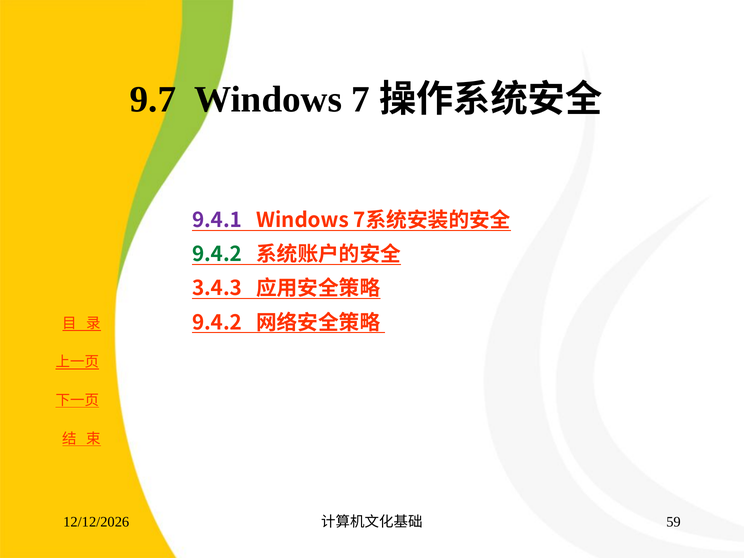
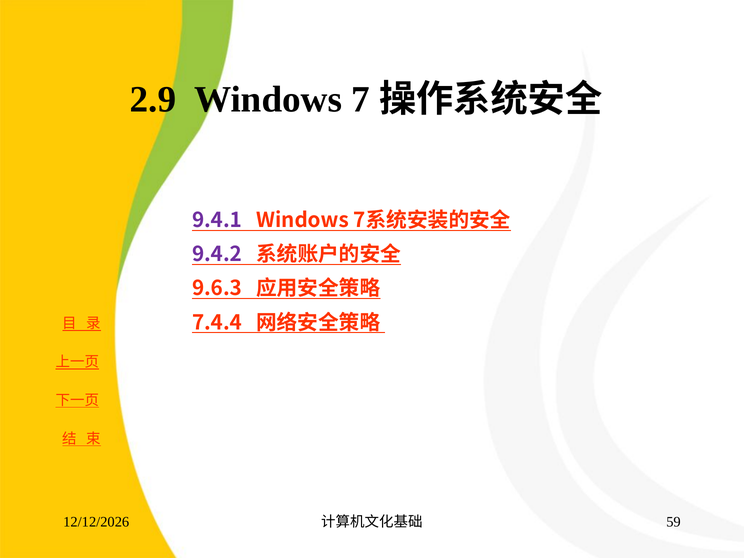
9.7: 9.7 -> 2.9
9.4.2 at (217, 254) colour: green -> purple
3.4.3: 3.4.3 -> 9.6.3
9.4.2 at (217, 323): 9.4.2 -> 7.4.4
